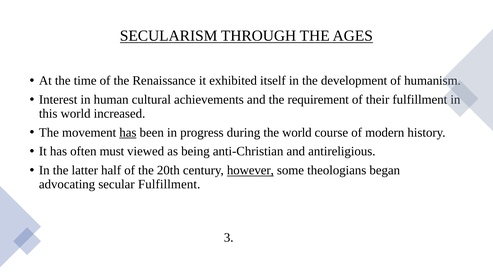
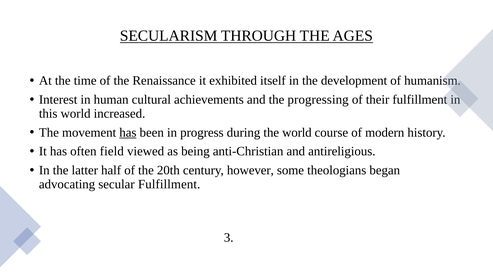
requirement: requirement -> progressing
must: must -> field
however underline: present -> none
